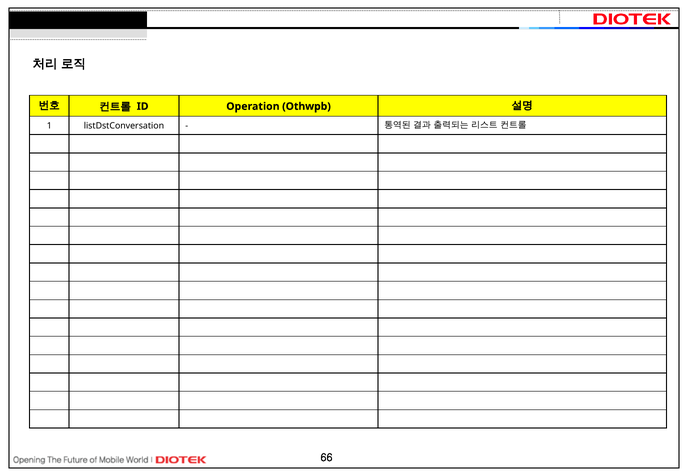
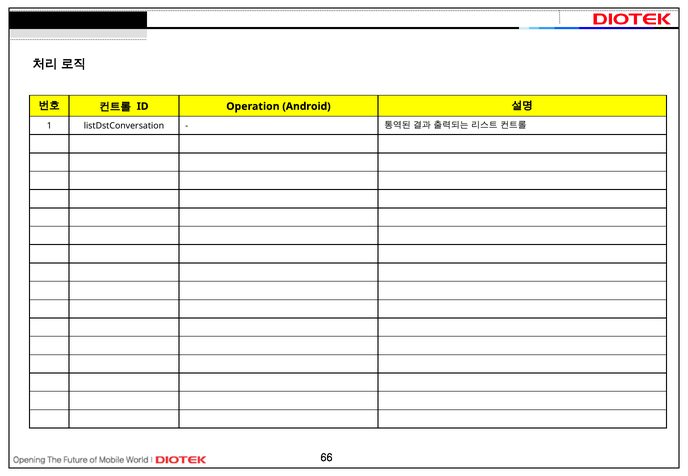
Othwpb: Othwpb -> Android
